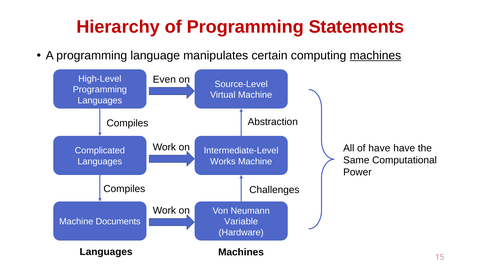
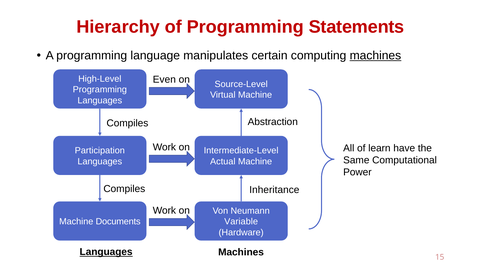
of have: have -> learn
Complicated: Complicated -> Participation
Works: Works -> Actual
Challenges: Challenges -> Inheritance
Languages at (106, 252) underline: none -> present
